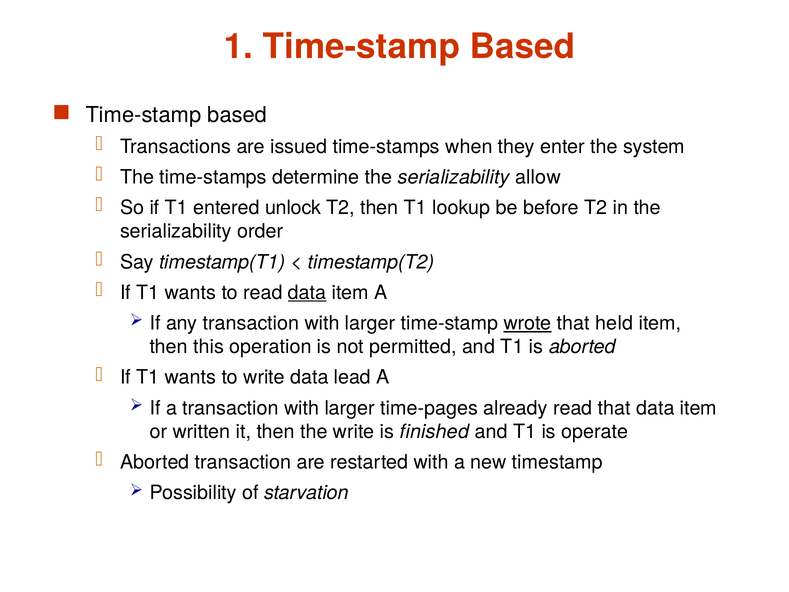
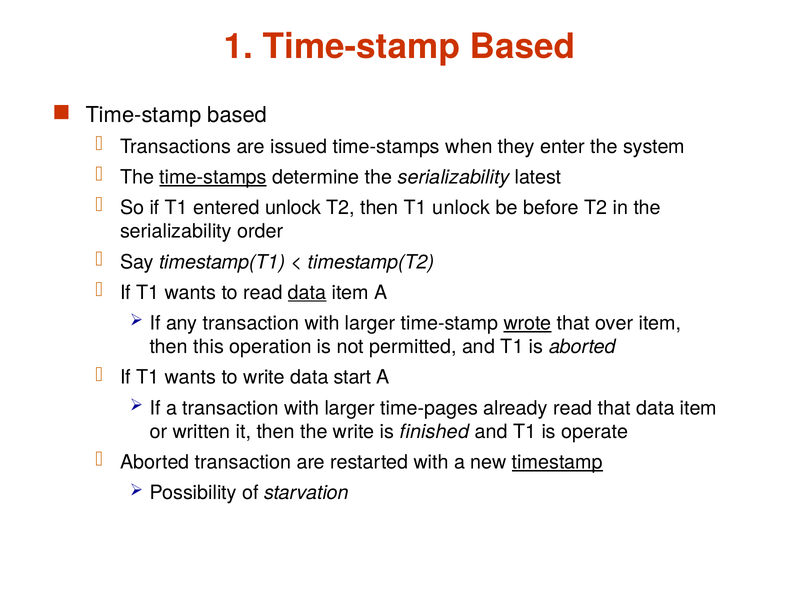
time-stamps at (213, 177) underline: none -> present
allow: allow -> latest
T1 lookup: lookup -> unlock
held: held -> over
lead: lead -> start
timestamp underline: none -> present
